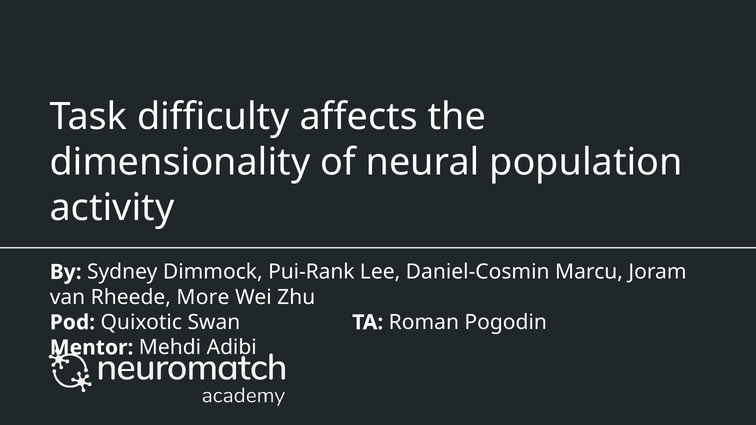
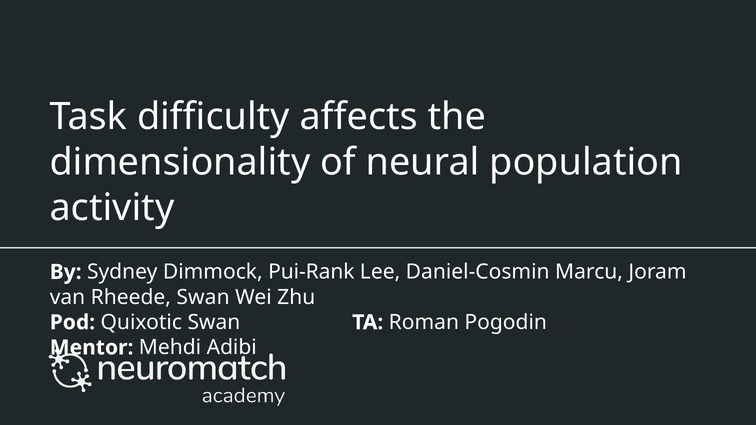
Rheede More: More -> Swan
